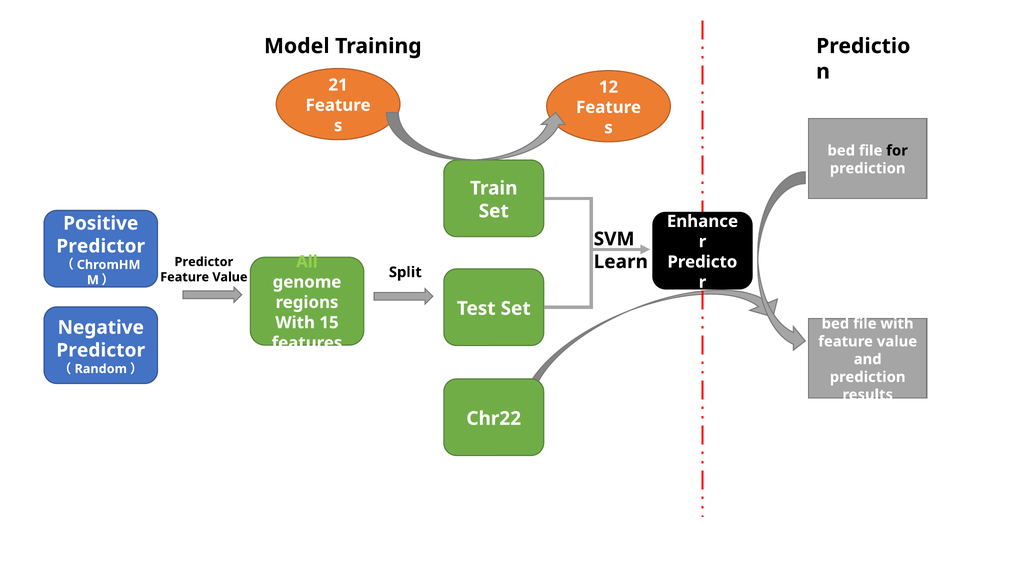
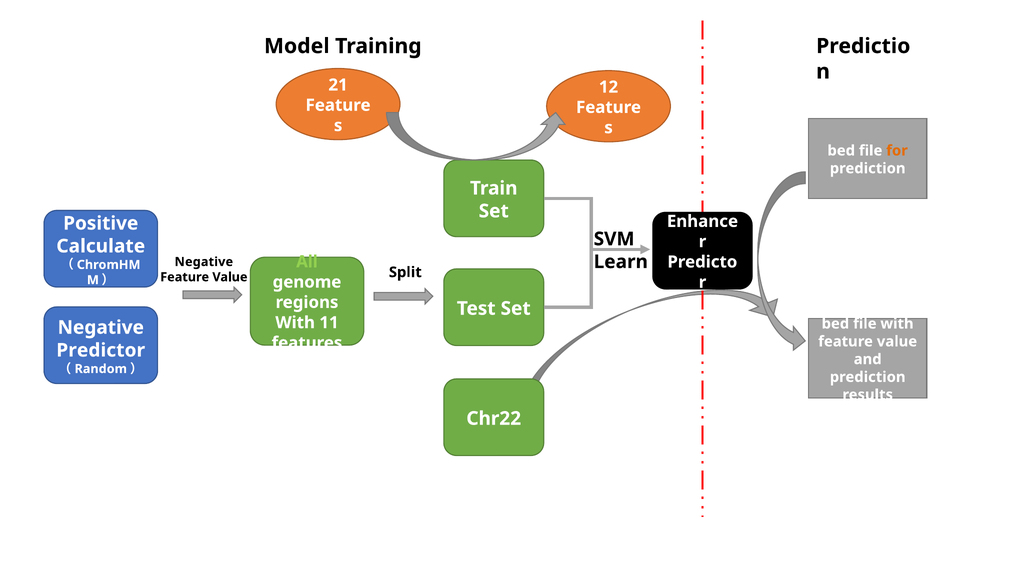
for colour: black -> orange
Predictor at (101, 246): Predictor -> Calculate
Predictor at (204, 262): Predictor -> Negative
15: 15 -> 11
